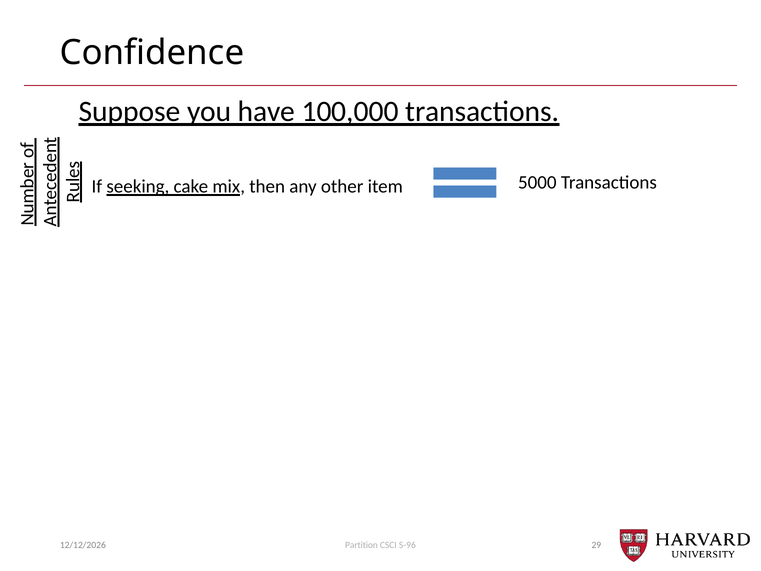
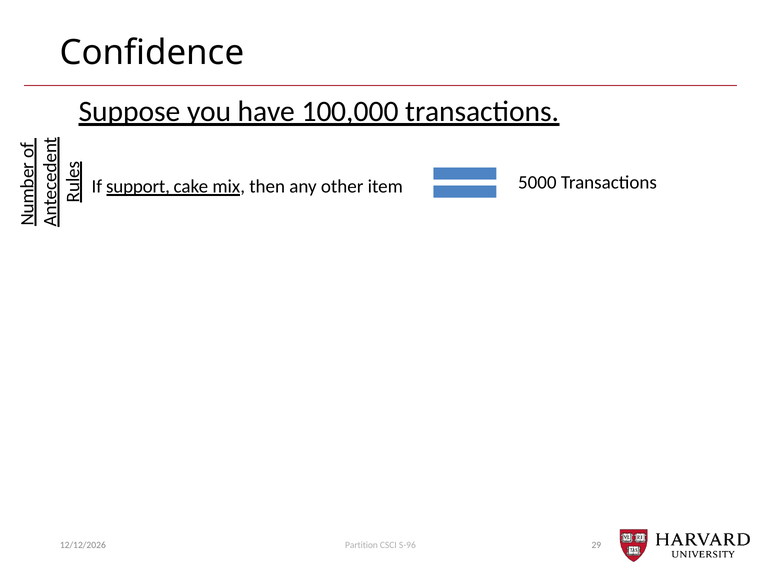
seeking: seeking -> support
